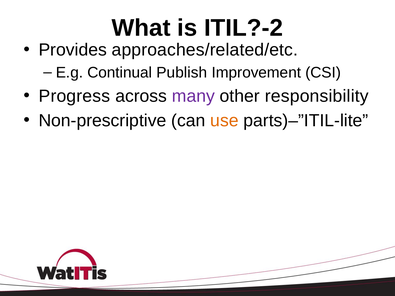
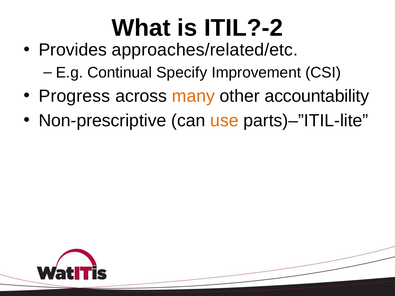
Publish: Publish -> Specify
many colour: purple -> orange
responsibility: responsibility -> accountability
